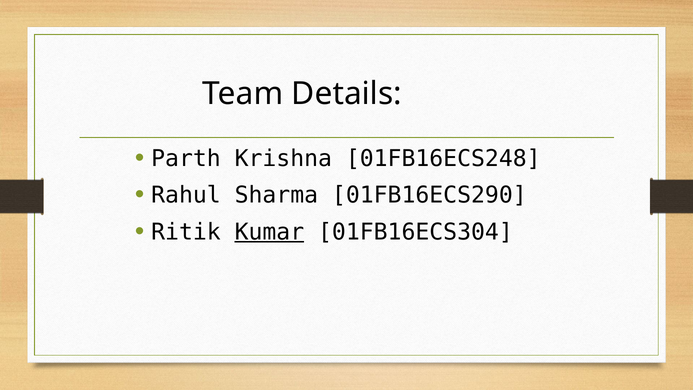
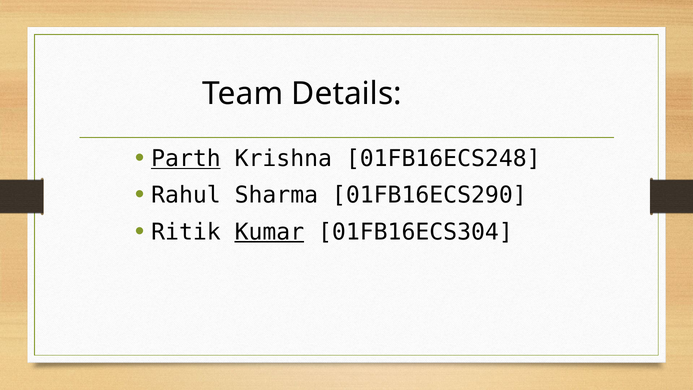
Parth underline: none -> present
